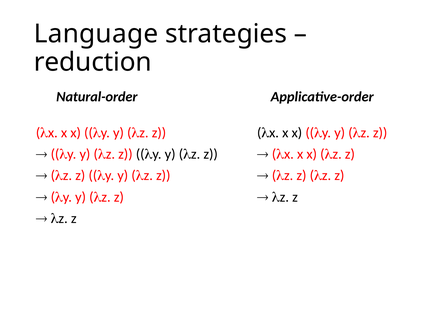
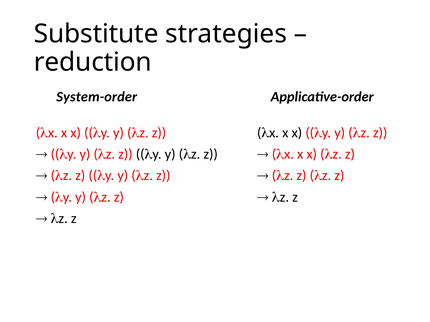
Language: Language -> Substitute
Natural-order: Natural-order -> System-order
